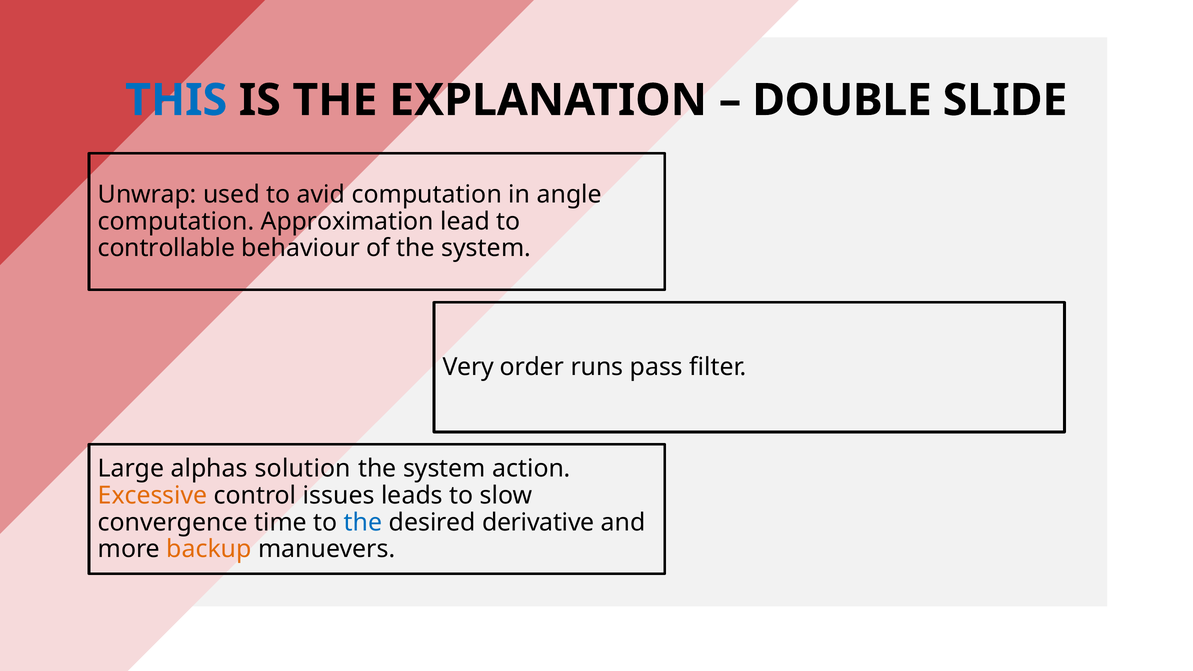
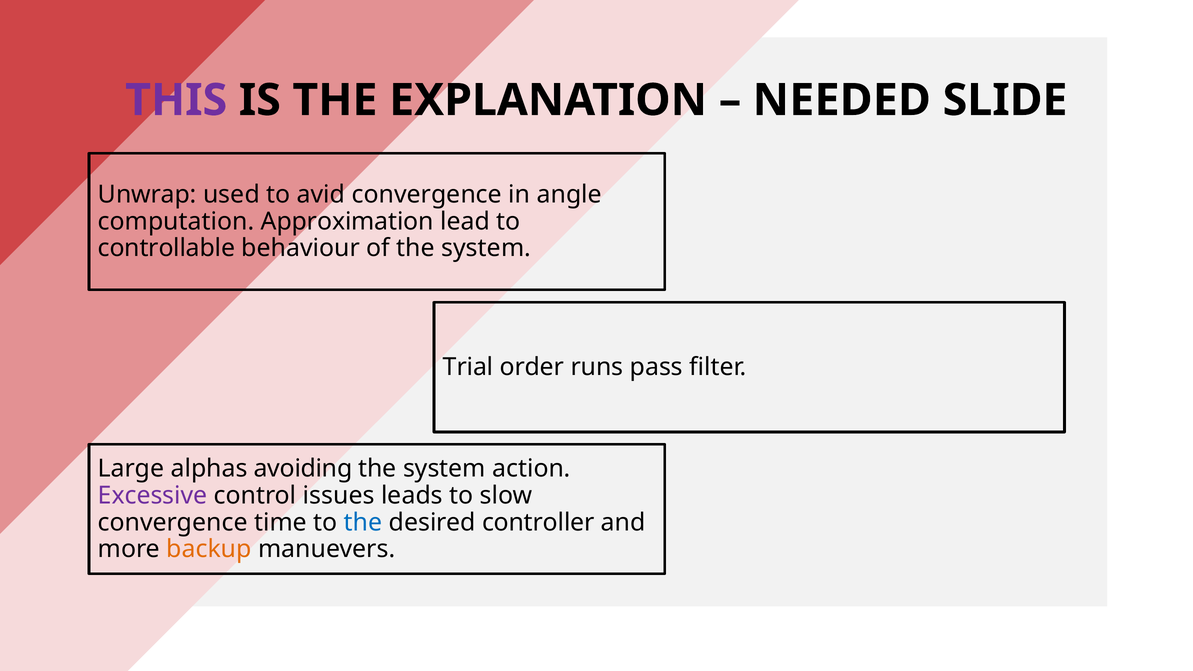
THIS colour: blue -> purple
DOUBLE: DOUBLE -> NEEDED
avid computation: computation -> convergence
Very: Very -> Trial
solution: solution -> avoiding
Excessive colour: orange -> purple
derivative: derivative -> controller
